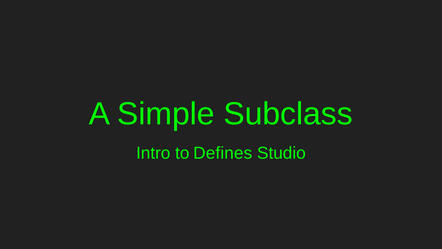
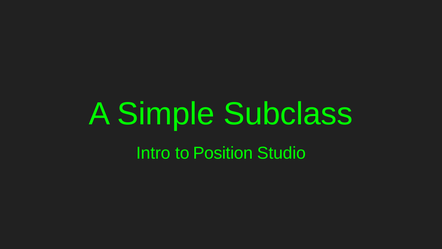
Defines: Defines -> Position
